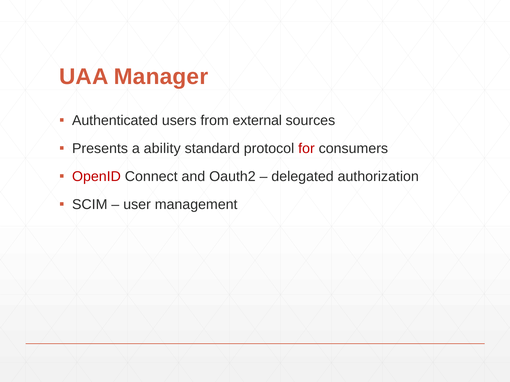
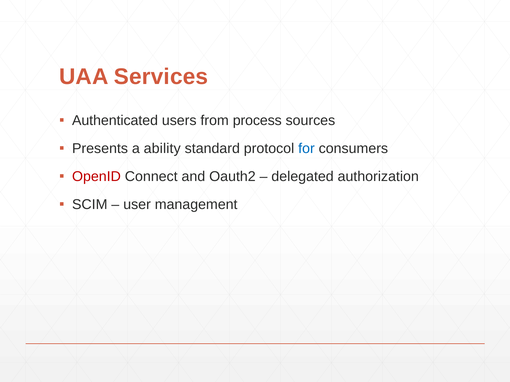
Manager: Manager -> Services
external: external -> process
for colour: red -> blue
